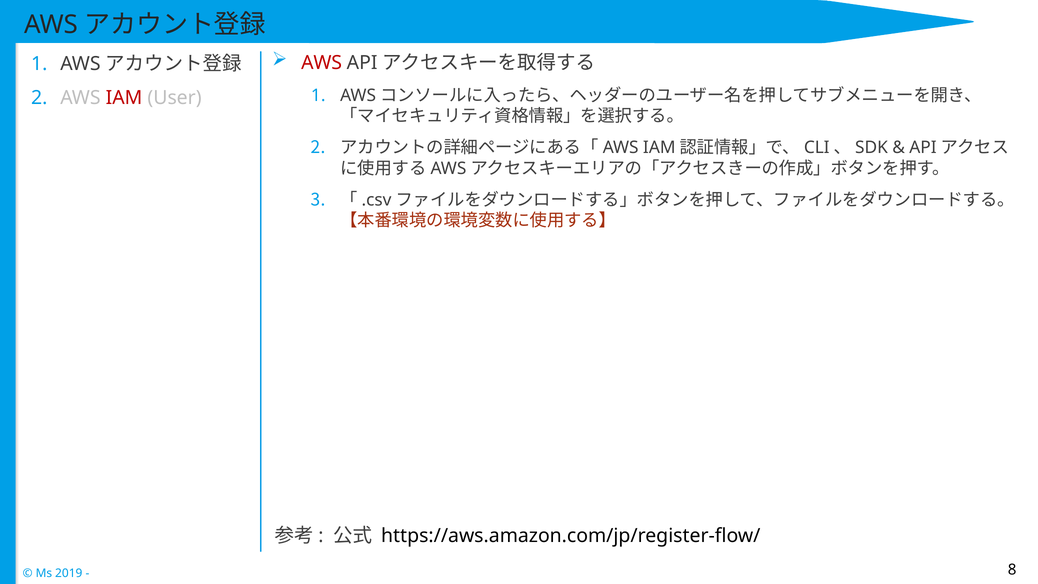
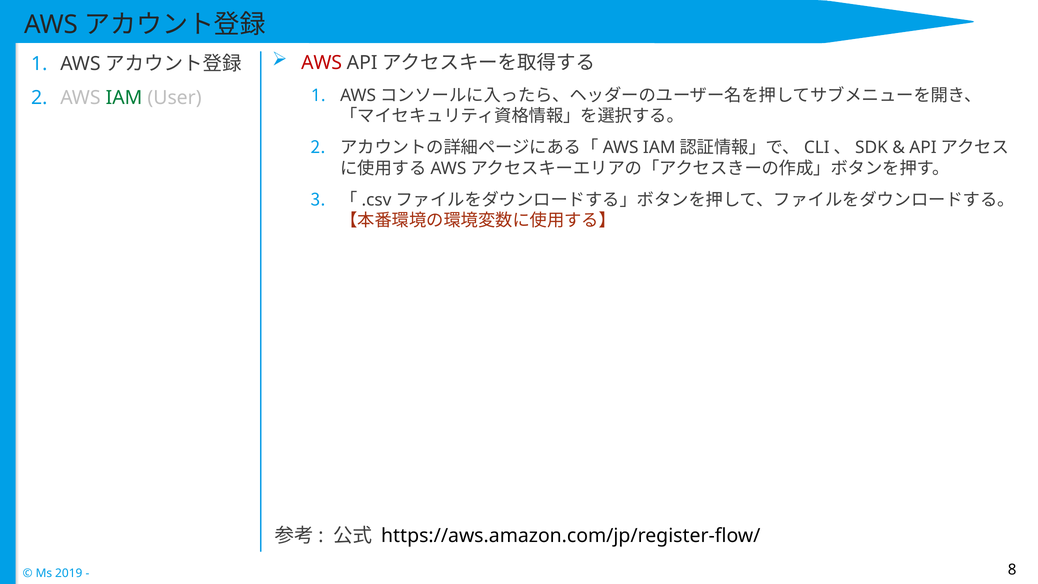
IAM colour: red -> green
